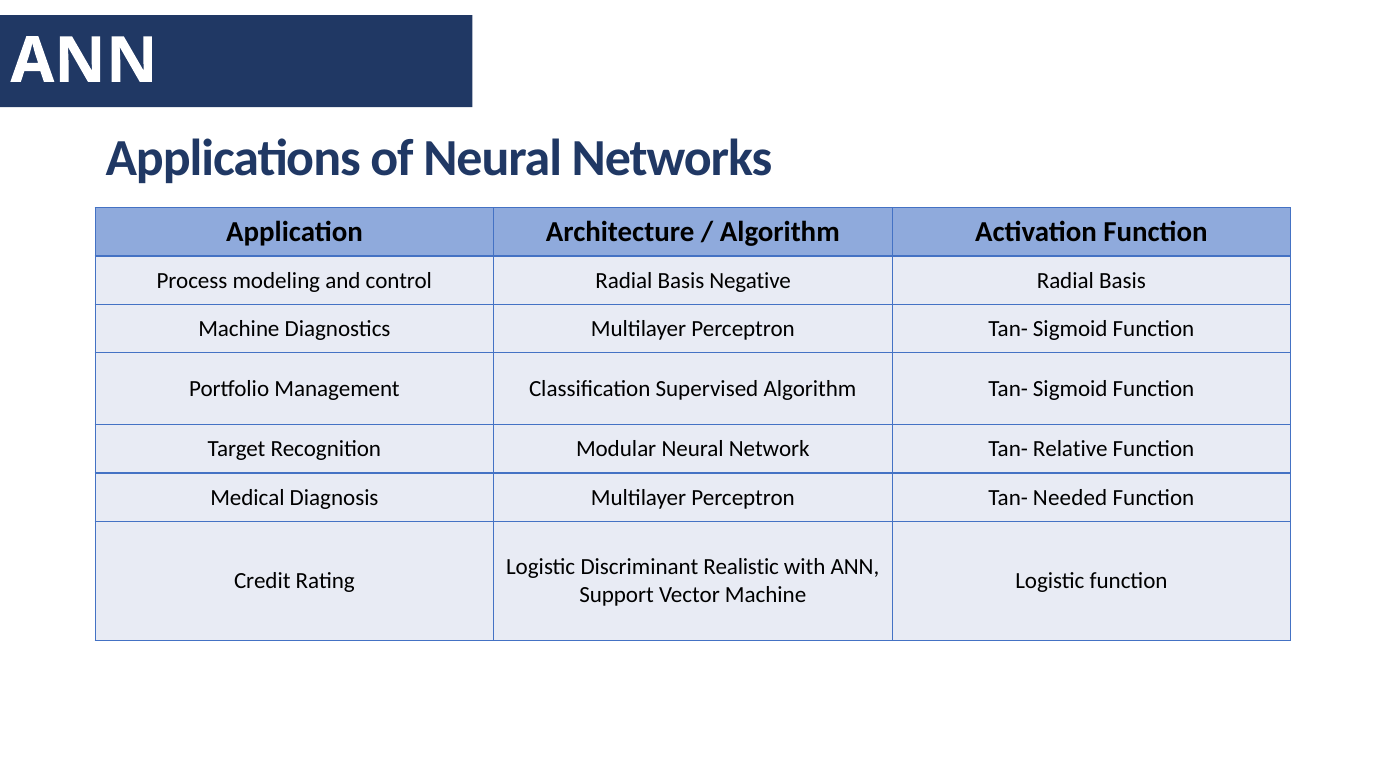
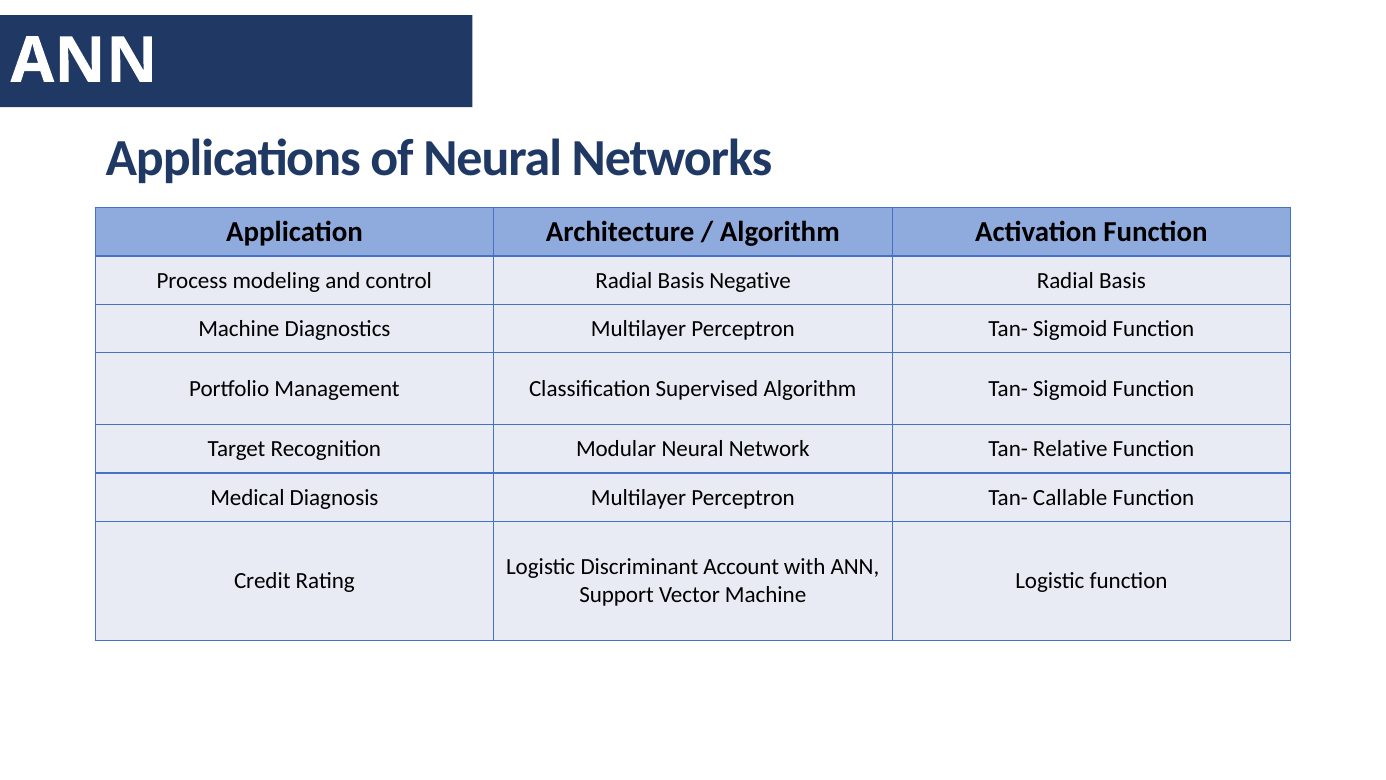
Needed: Needed -> Callable
Realistic: Realistic -> Account
